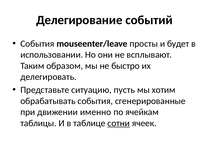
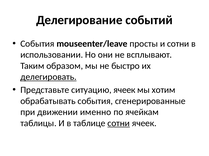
и будет: будет -> сотни
делегировать underline: none -> present
ситуацию пусть: пусть -> ячеек
